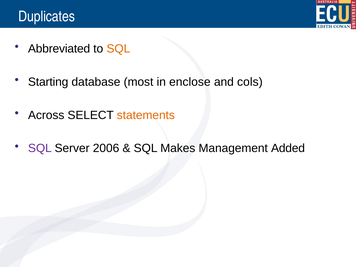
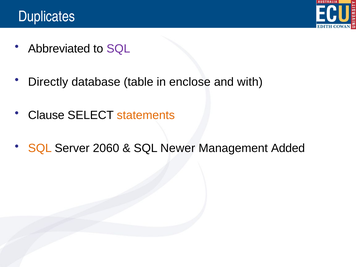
SQL at (118, 49) colour: orange -> purple
Starting: Starting -> Directly
most: most -> table
cols: cols -> with
Across: Across -> Clause
SQL at (40, 148) colour: purple -> orange
2006: 2006 -> 2060
Makes: Makes -> Newer
